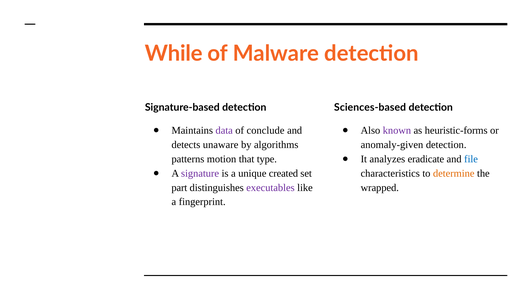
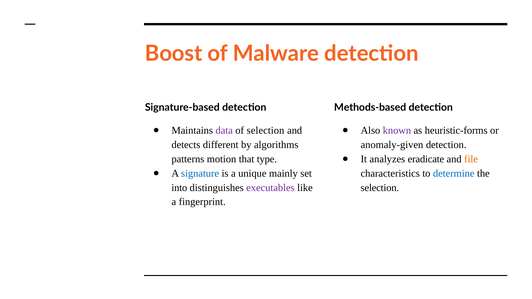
While: While -> Boost
Sciences-based: Sciences-based -> Methods-based
of conclude: conclude -> selection
unaware: unaware -> different
file colour: blue -> orange
signature colour: purple -> blue
created: created -> mainly
determine colour: orange -> blue
part: part -> into
wrapped at (380, 188): wrapped -> selection
